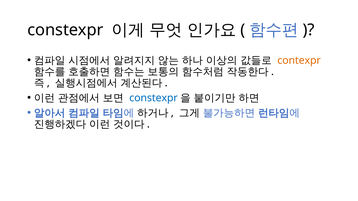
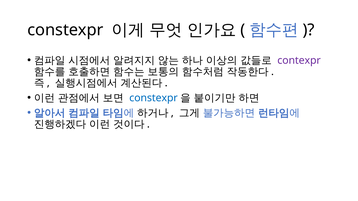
contexpr colour: orange -> purple
